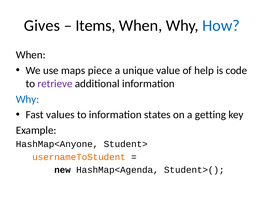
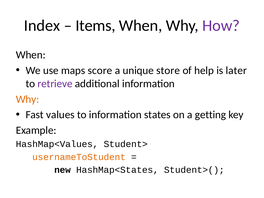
Gives: Gives -> Index
How colour: blue -> purple
piece: piece -> score
value: value -> store
code: code -> later
Why at (27, 99) colour: blue -> orange
HashMap<Anyone: HashMap<Anyone -> HashMap<Values
HashMap<Agenda: HashMap<Agenda -> HashMap<States
